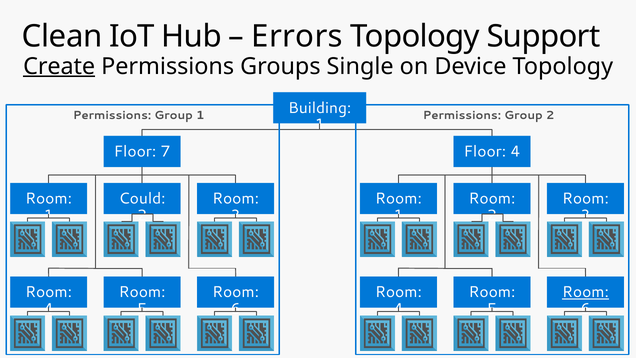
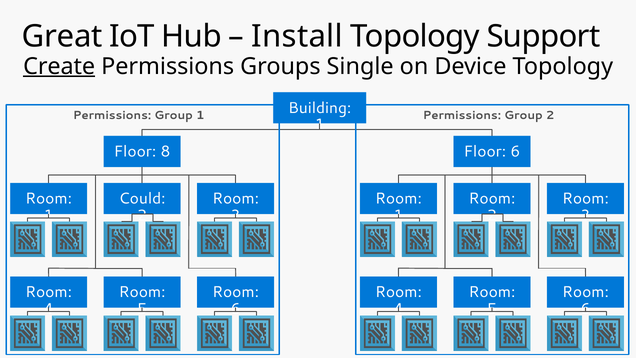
Clean: Clean -> Great
Errors: Errors -> Install
7: 7 -> 8
Floor 4: 4 -> 6
Room at (585, 292) underline: present -> none
